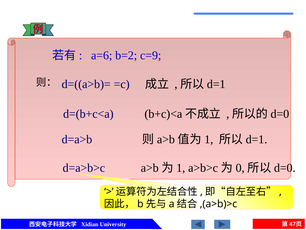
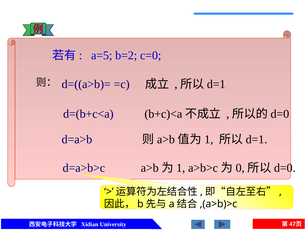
a=6: a=6 -> a=5
c=9: c=9 -> c=0
